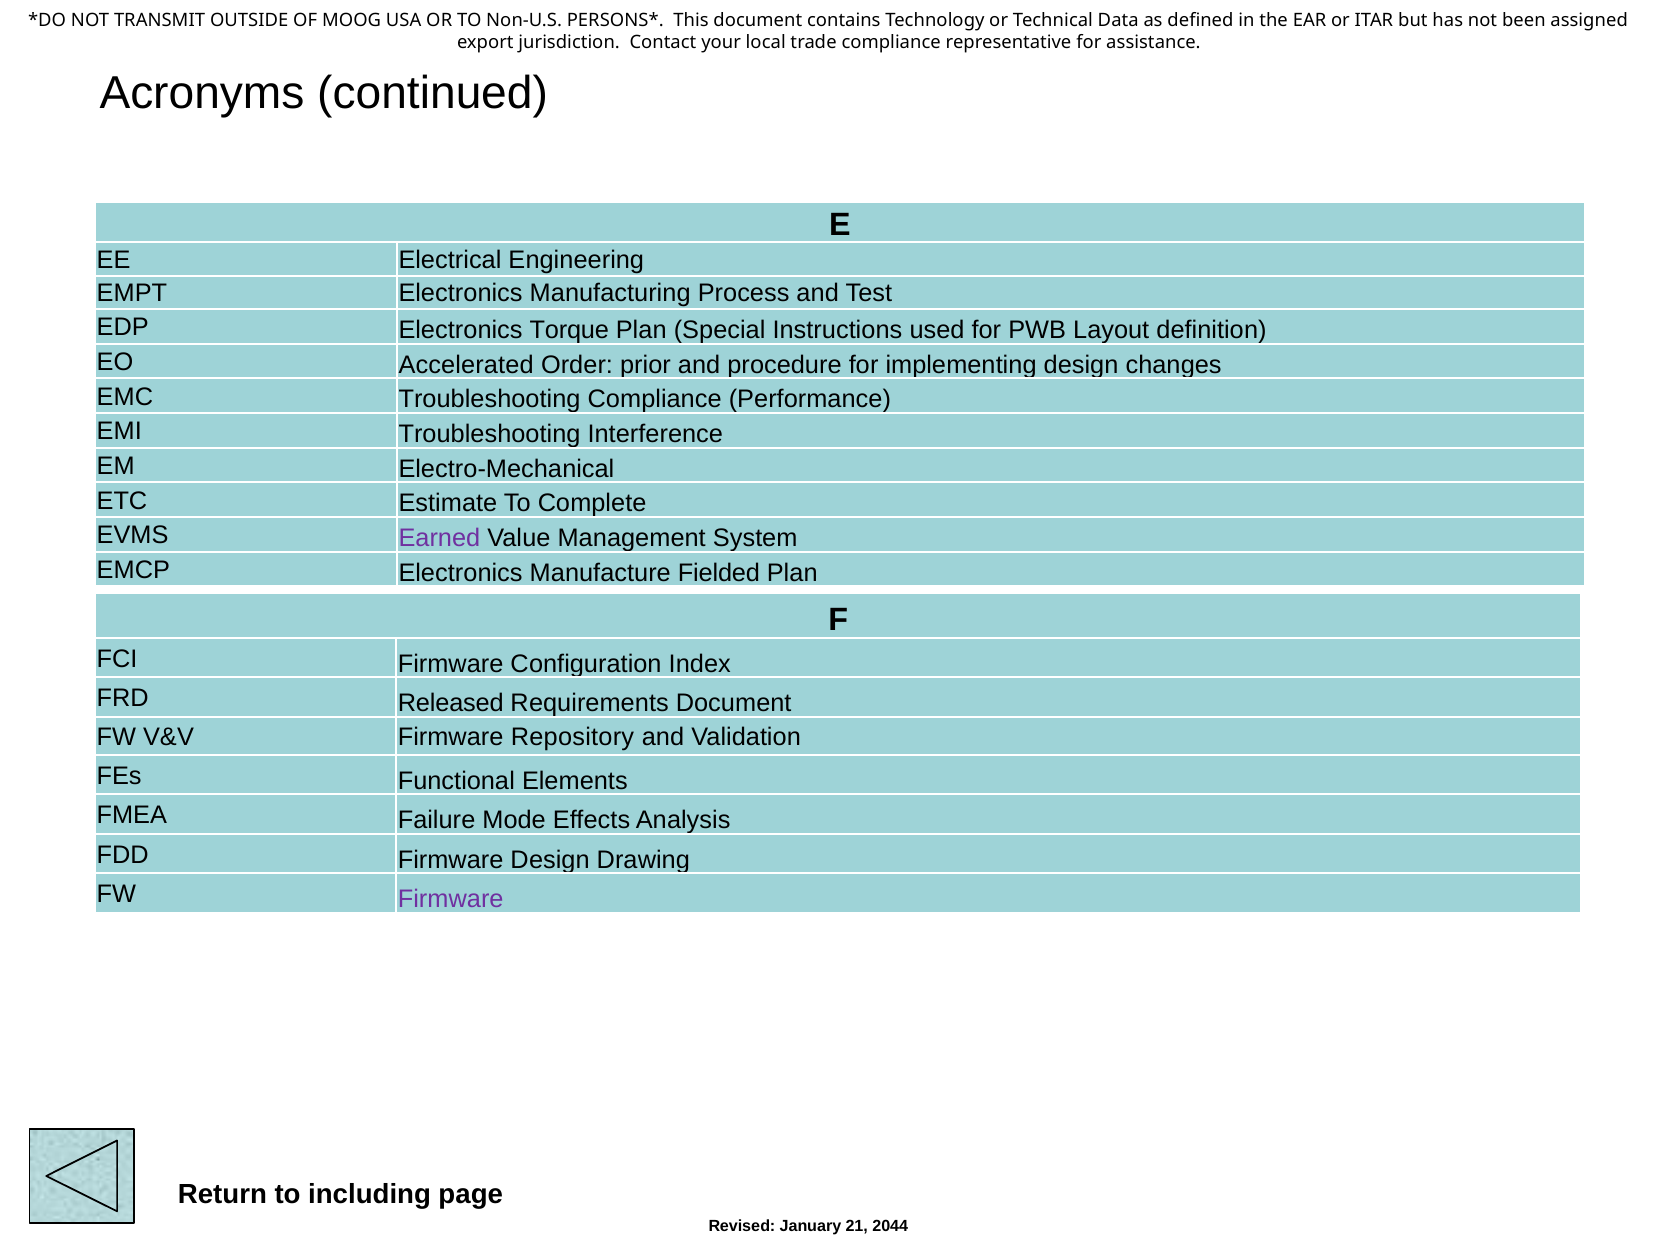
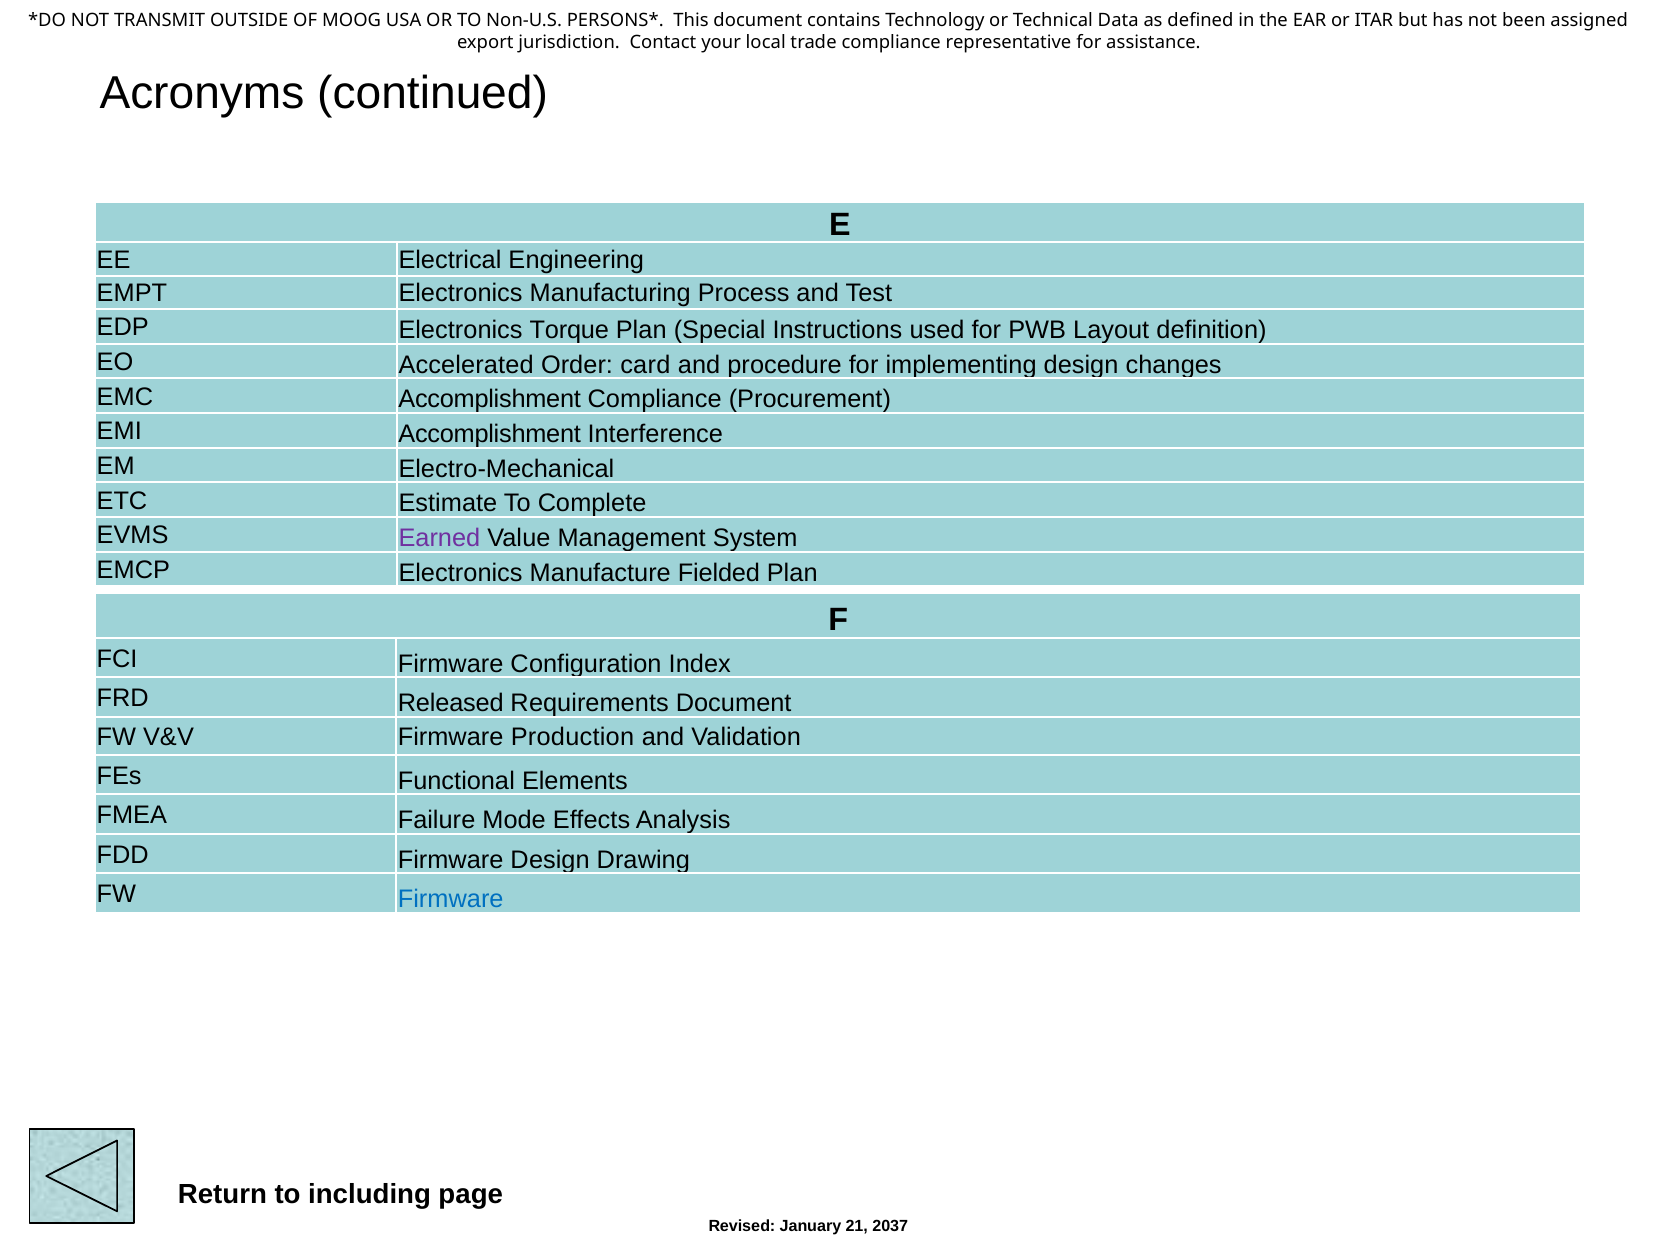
prior: prior -> card
EMC Troubleshooting: Troubleshooting -> Accomplishment
Performance: Performance -> Procurement
EMI Troubleshooting: Troubleshooting -> Accomplishment
Repository: Repository -> Production
Firmware at (451, 899) colour: purple -> blue
2044: 2044 -> 2037
